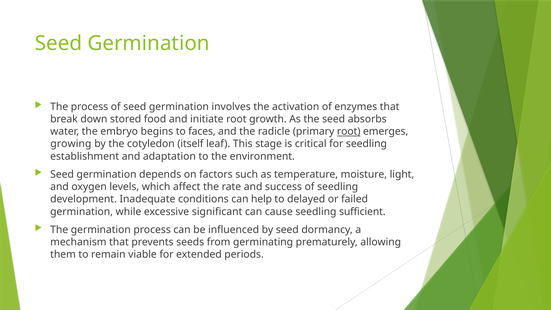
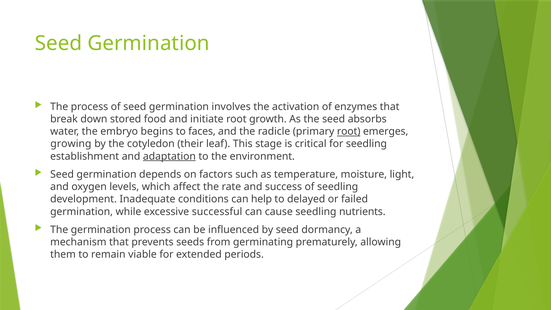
itself: itself -> their
adaptation underline: none -> present
significant: significant -> successful
sufficient: sufficient -> nutrients
